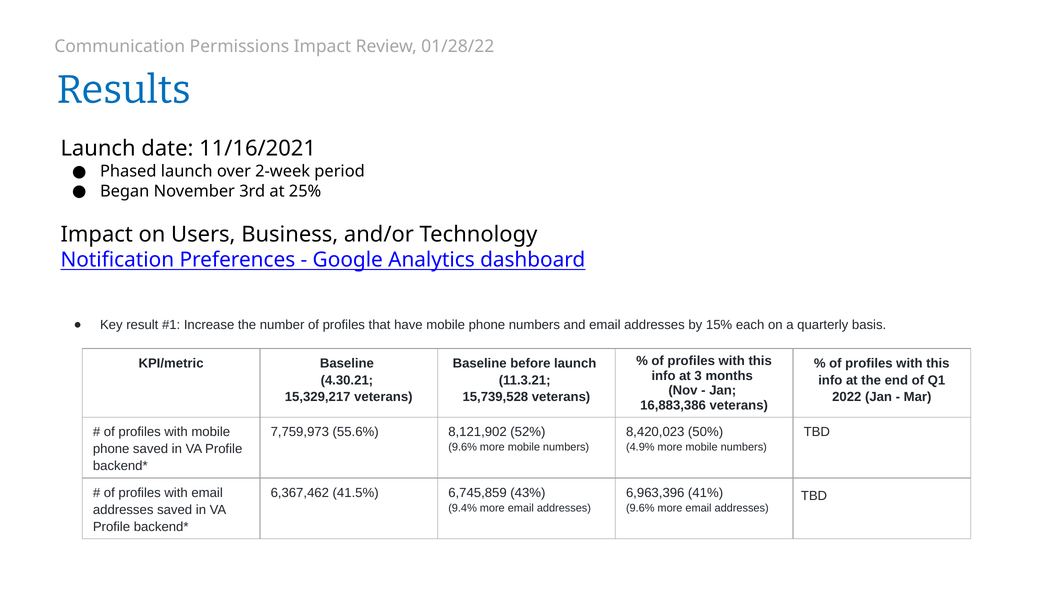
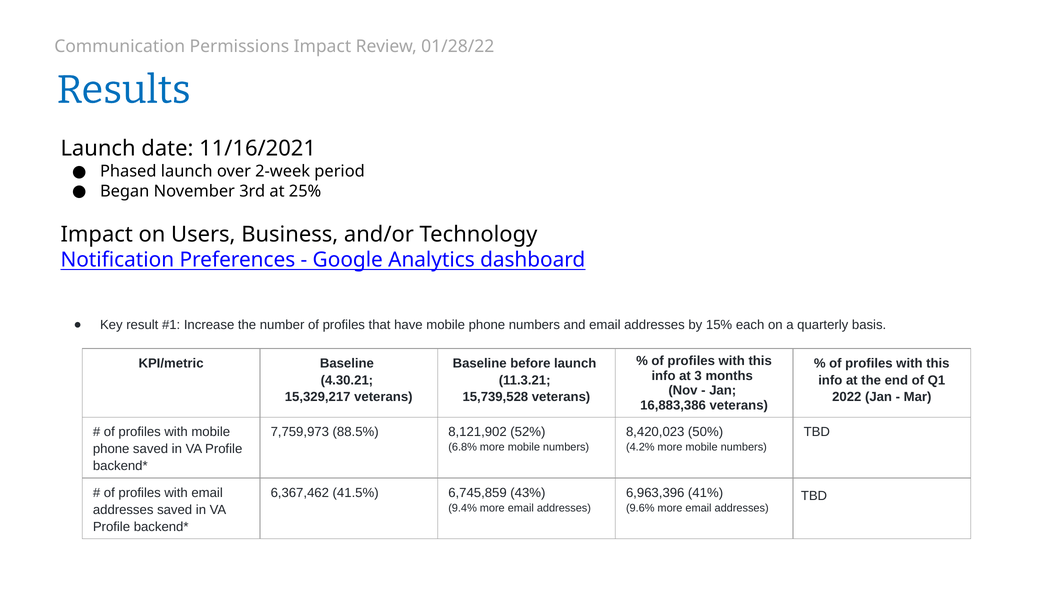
55.6%: 55.6% -> 88.5%
9.6% at (463, 447): 9.6% -> 6.8%
4.9%: 4.9% -> 4.2%
